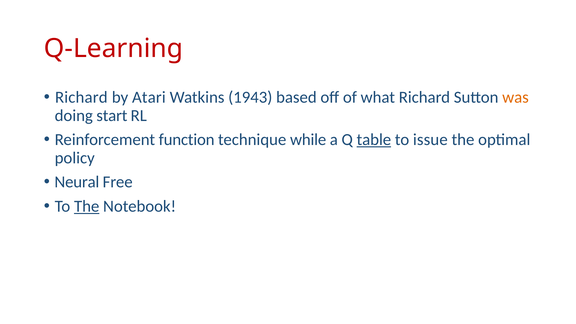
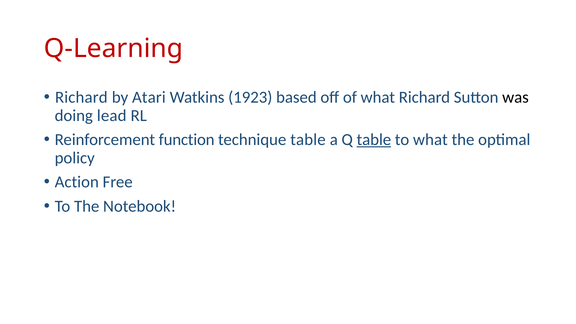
1943: 1943 -> 1923
was colour: orange -> black
start: start -> lead
technique while: while -> table
to issue: issue -> what
Neural: Neural -> Action
The at (87, 206) underline: present -> none
